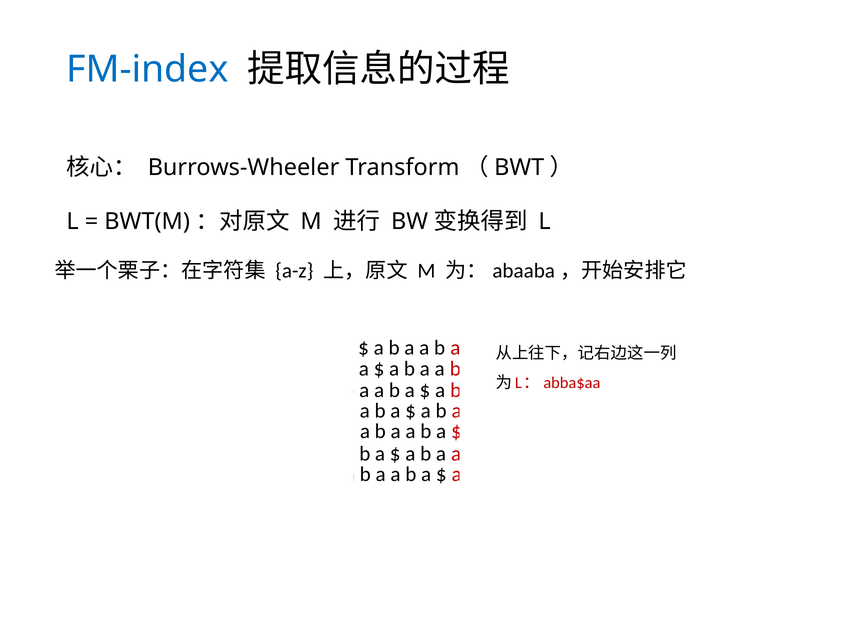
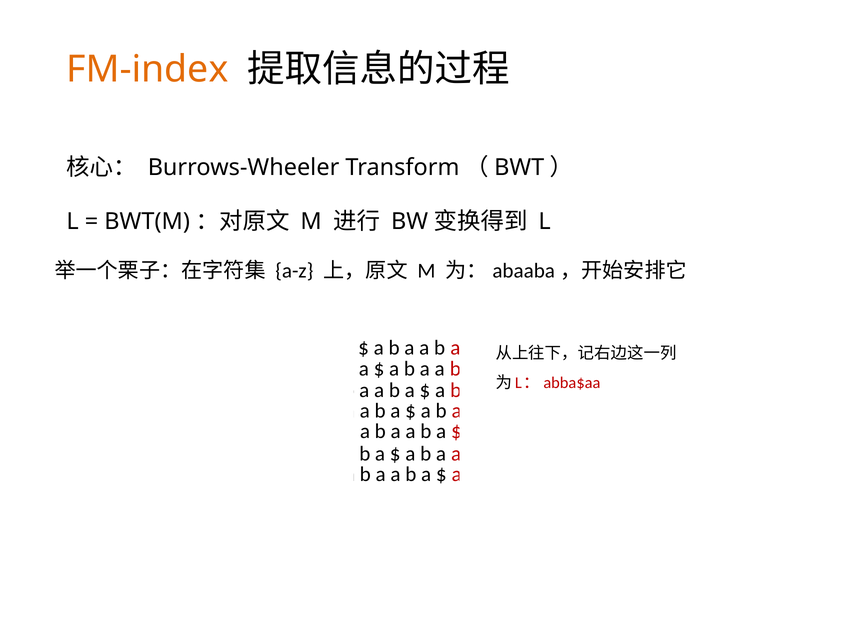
FM-index colour: blue -> orange
